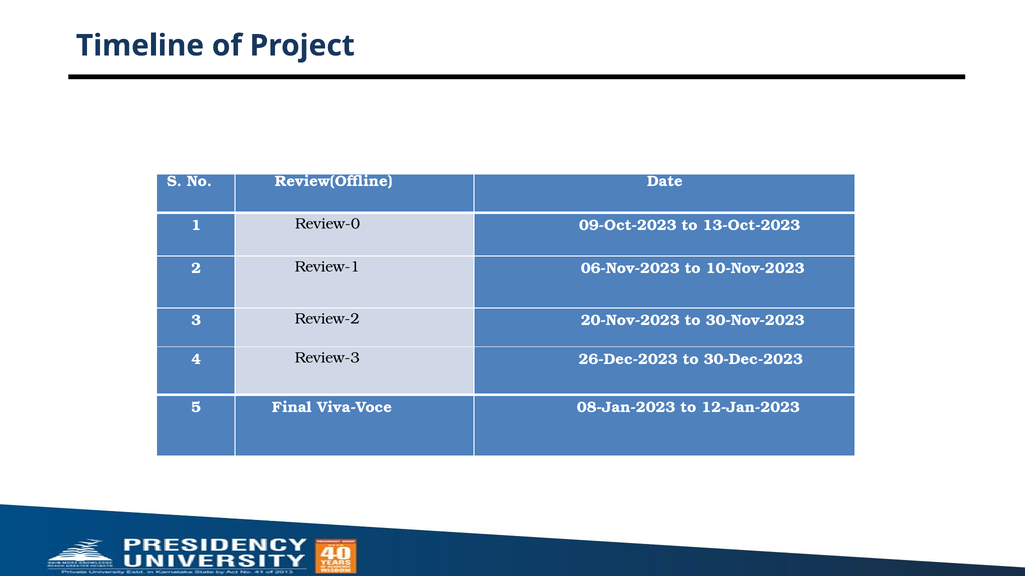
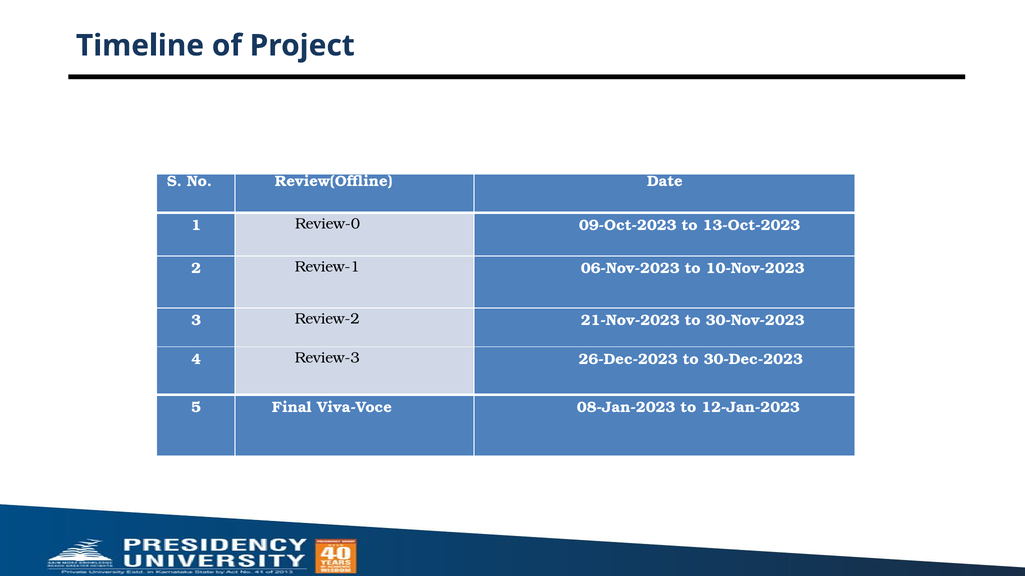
20-Nov-2023: 20-Nov-2023 -> 21-Nov-2023
